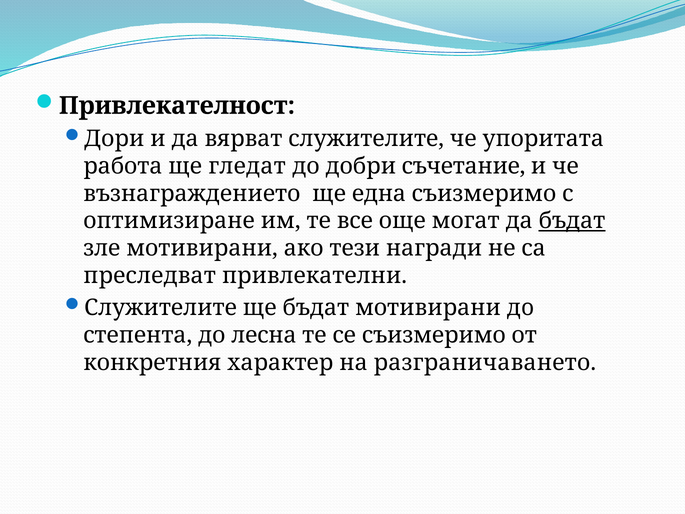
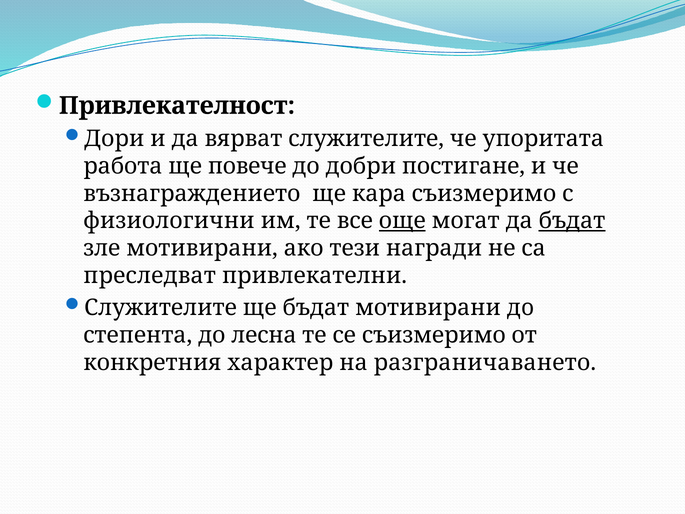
гледат: гледат -> повече
съчетание: съчетание -> постигане
една: една -> кара
оптимизиране: оптимизиране -> физиологични
още underline: none -> present
